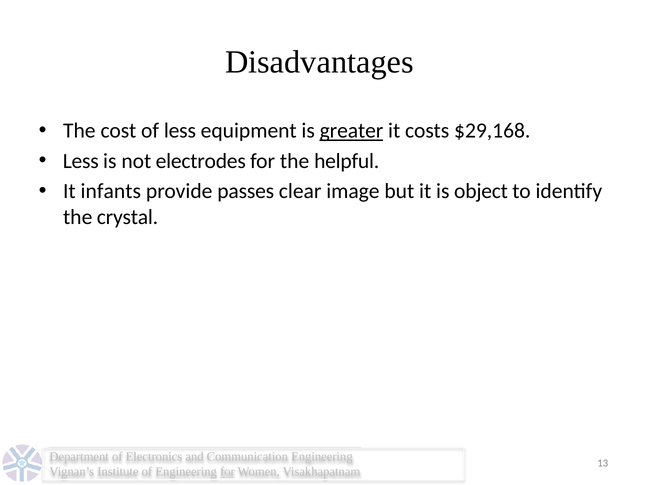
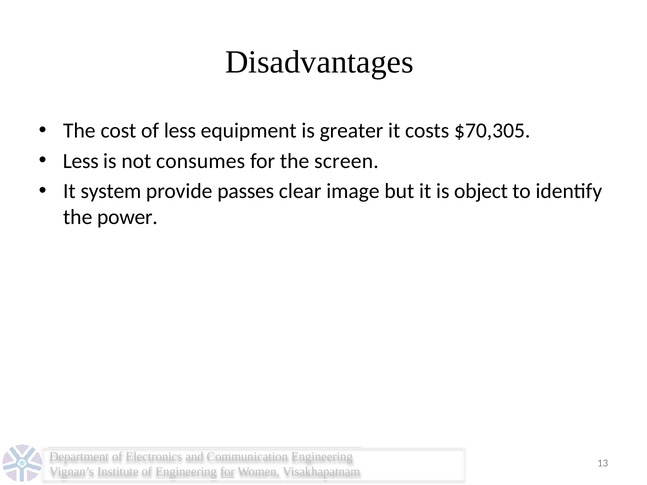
greater underline: present -> none
$29,168: $29,168 -> $70,305
electrodes: electrodes -> consumes
helpful: helpful -> screen
infants: infants -> system
crystal: crystal -> power
